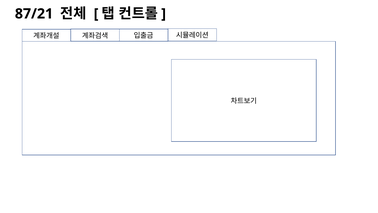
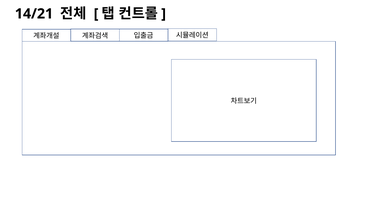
87/21: 87/21 -> 14/21
